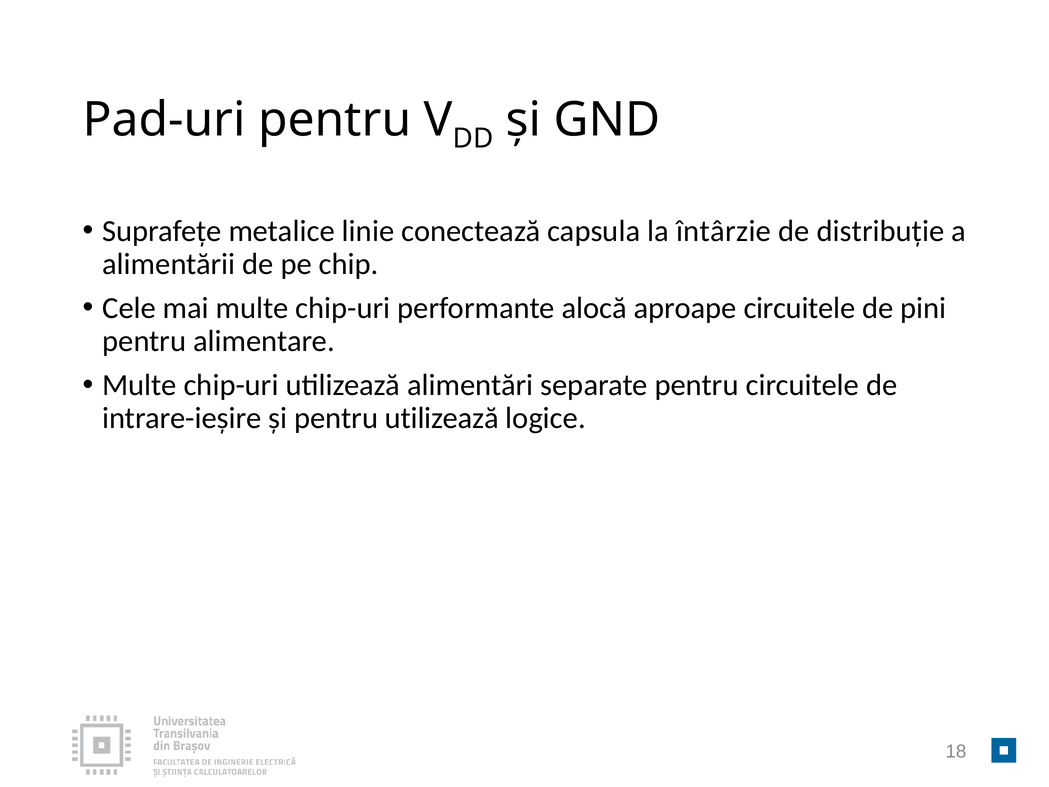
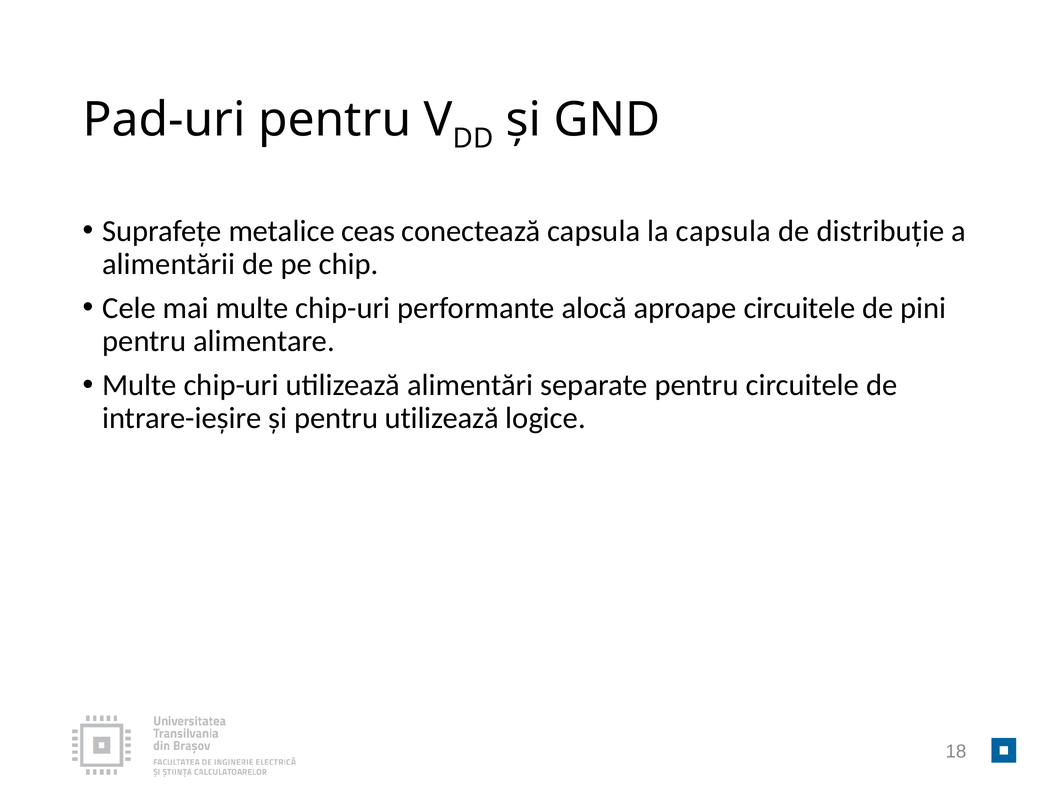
linie: linie -> ceas
la întârzie: întârzie -> capsula
